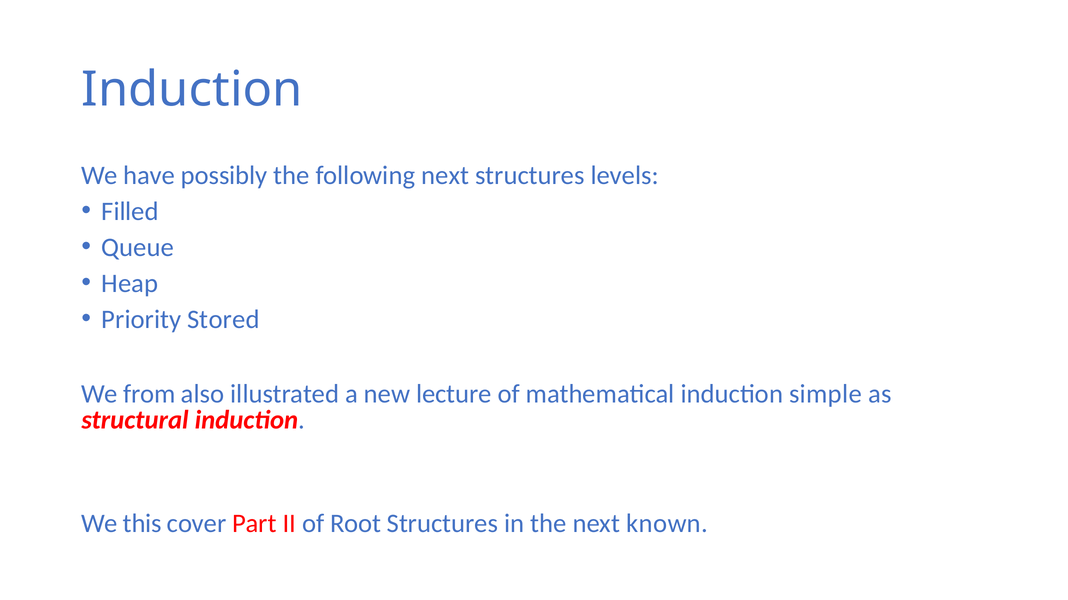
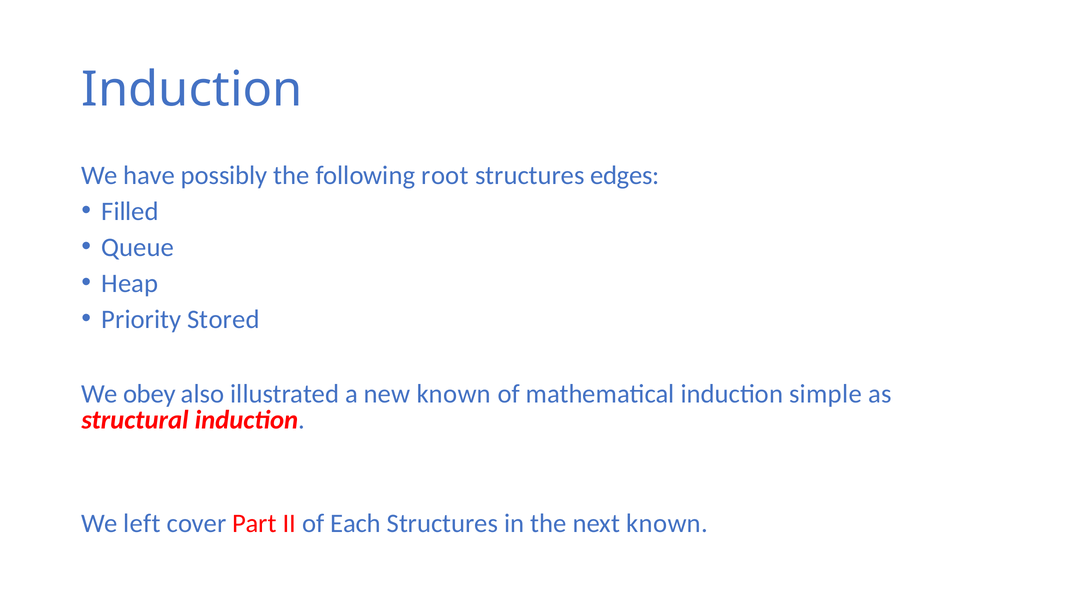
following next: next -> root
levels: levels -> edges
from: from -> obey
new lecture: lecture -> known
this: this -> left
Root: Root -> Each
